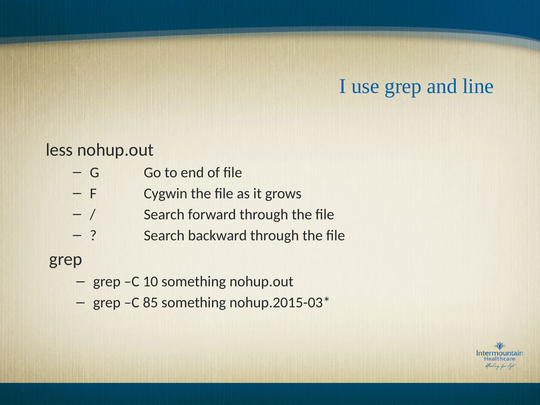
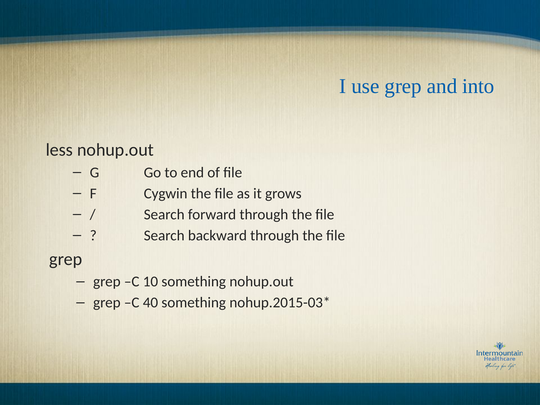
line: line -> into
85: 85 -> 40
